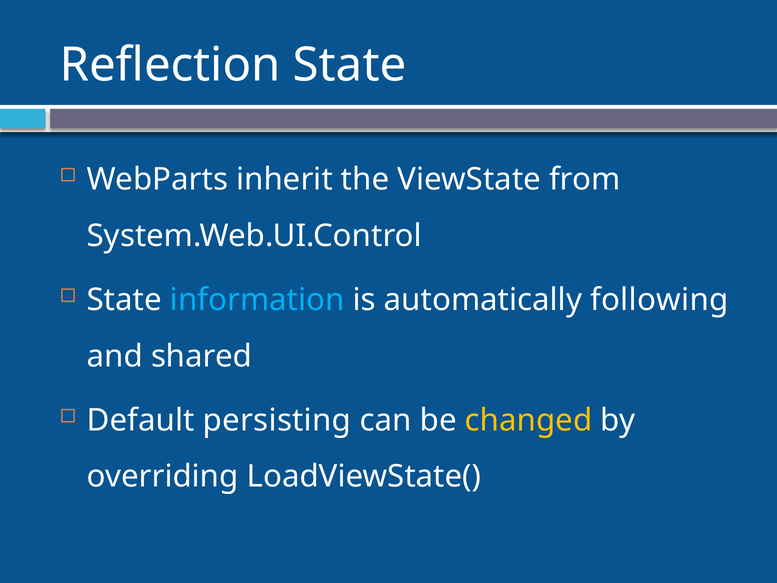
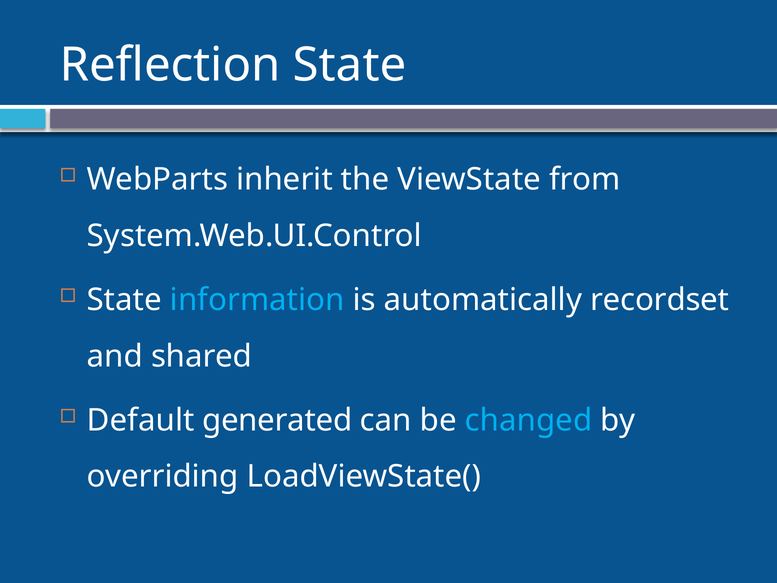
following: following -> recordset
persisting: persisting -> generated
changed colour: yellow -> light blue
